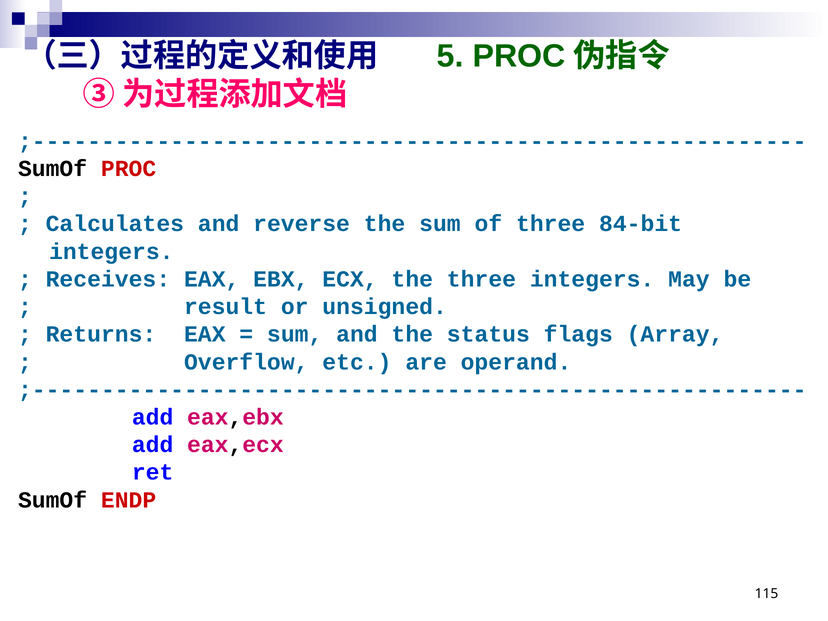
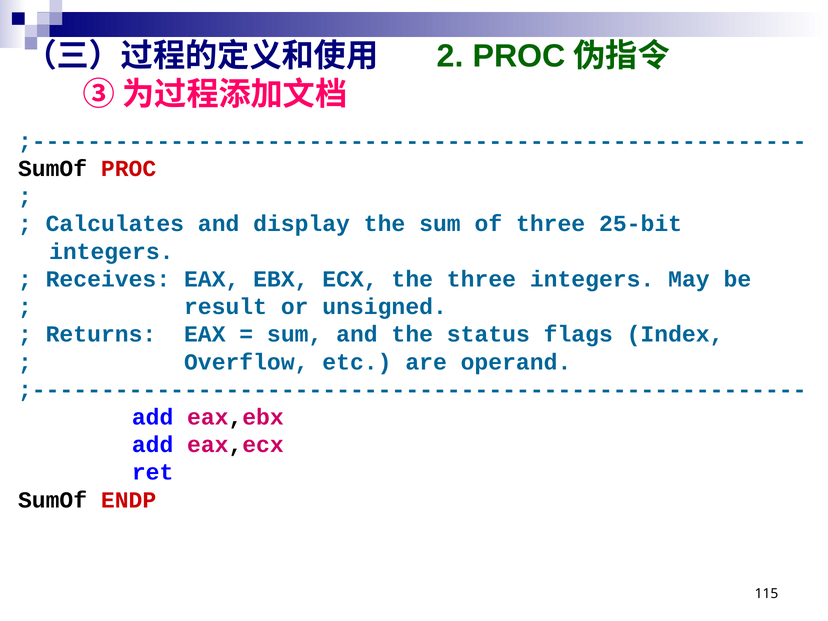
5: 5 -> 2
reverse: reverse -> display
84-bit: 84-bit -> 25-bit
Array: Array -> Index
